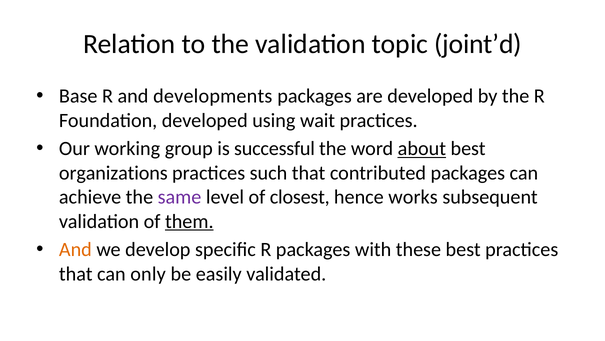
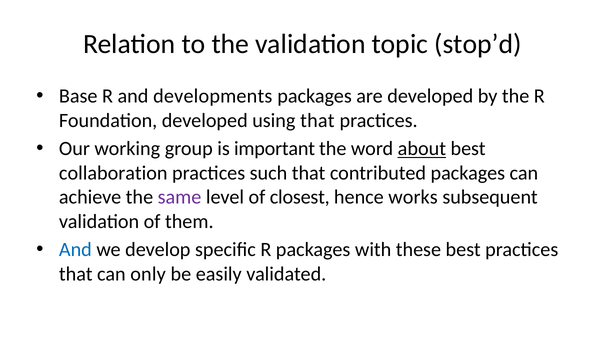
joint’d: joint’d -> stop’d
using wait: wait -> that
successful: successful -> important
organizations: organizations -> collaboration
them underline: present -> none
And at (75, 249) colour: orange -> blue
